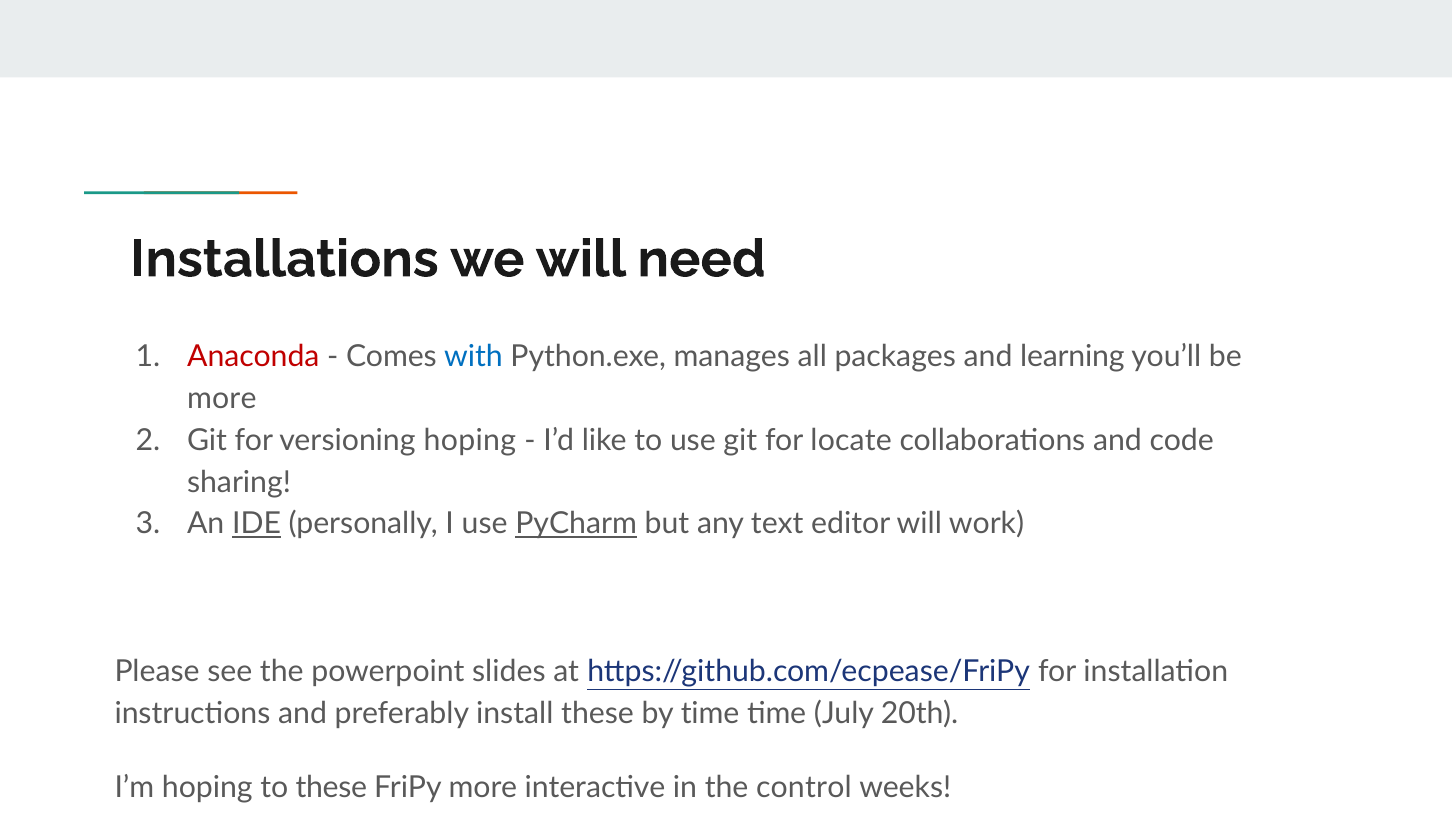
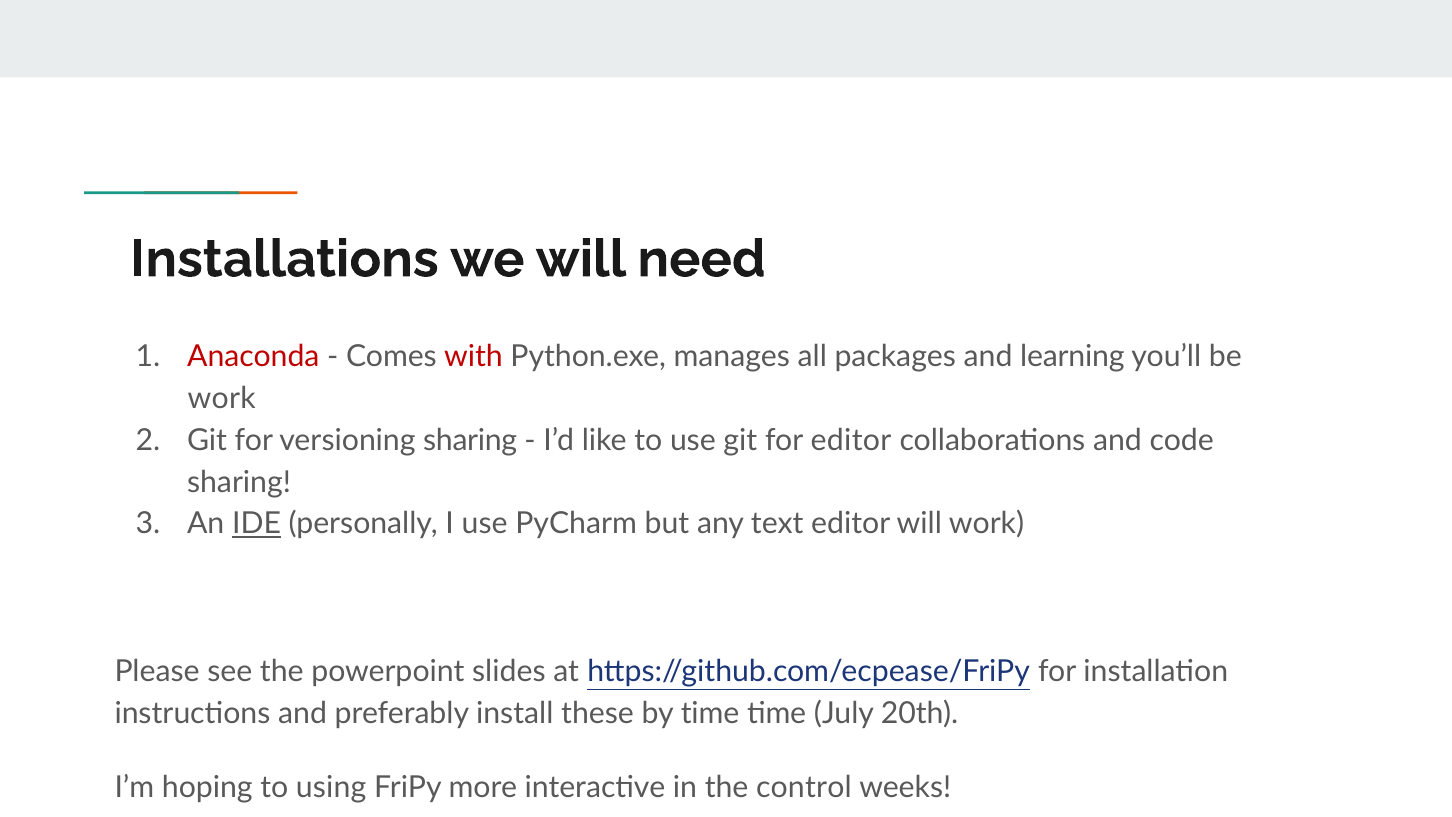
with colour: blue -> red
more at (222, 398): more -> work
versioning hoping: hoping -> sharing
for locate: locate -> editor
PyCharm underline: present -> none
to these: these -> using
